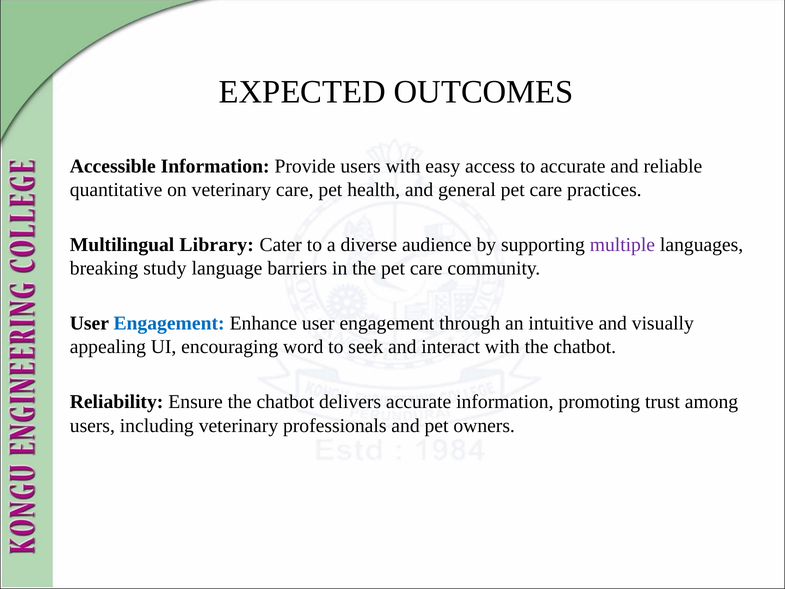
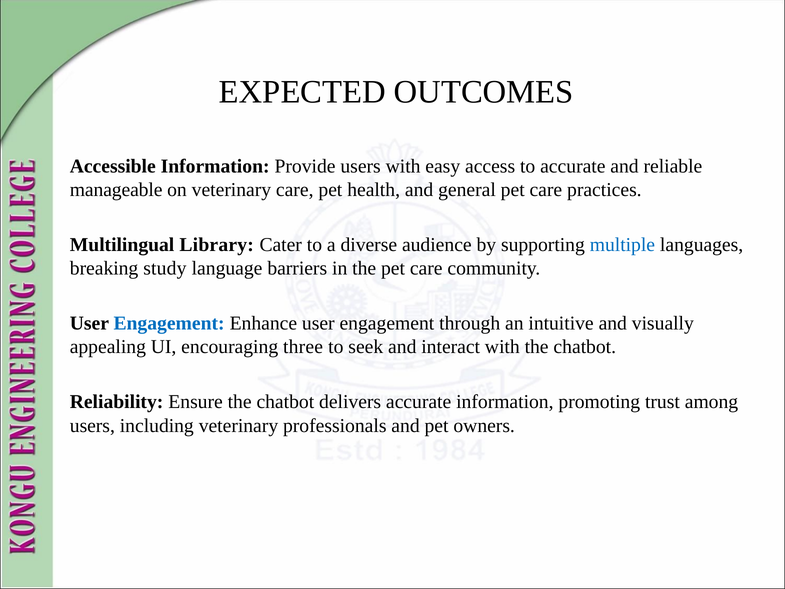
quantitative: quantitative -> manageable
multiple colour: purple -> blue
word: word -> three
